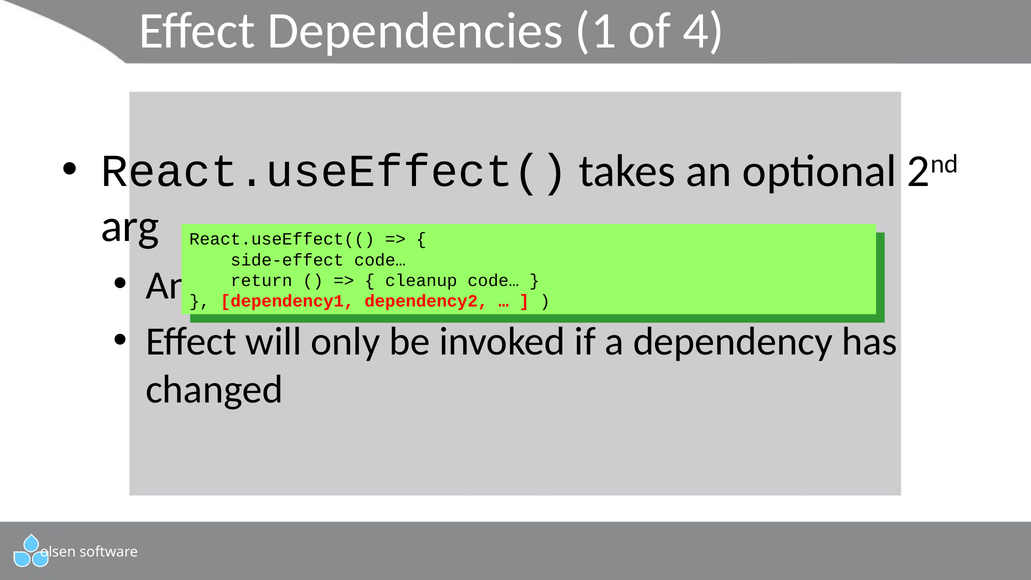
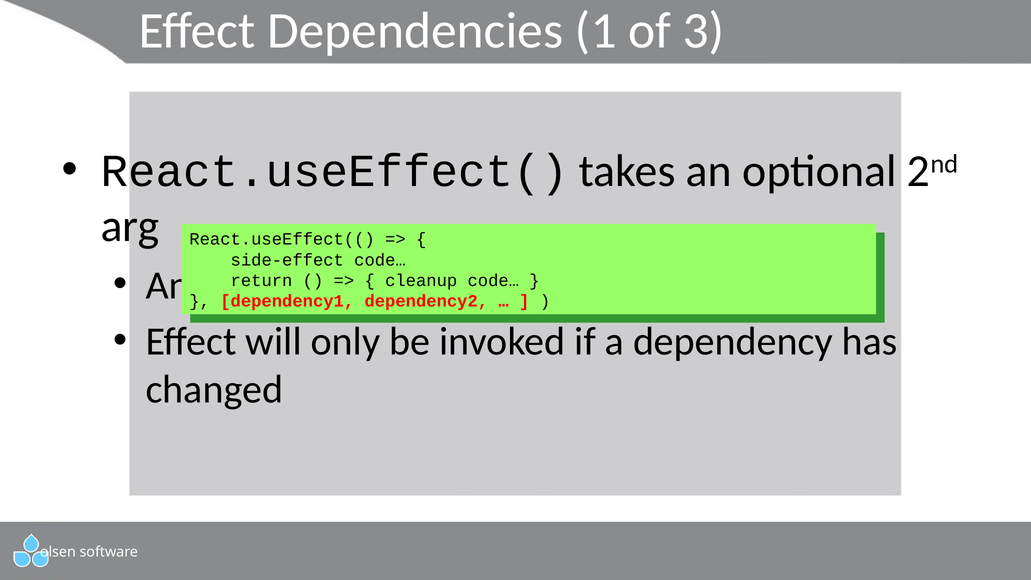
4: 4 -> 3
